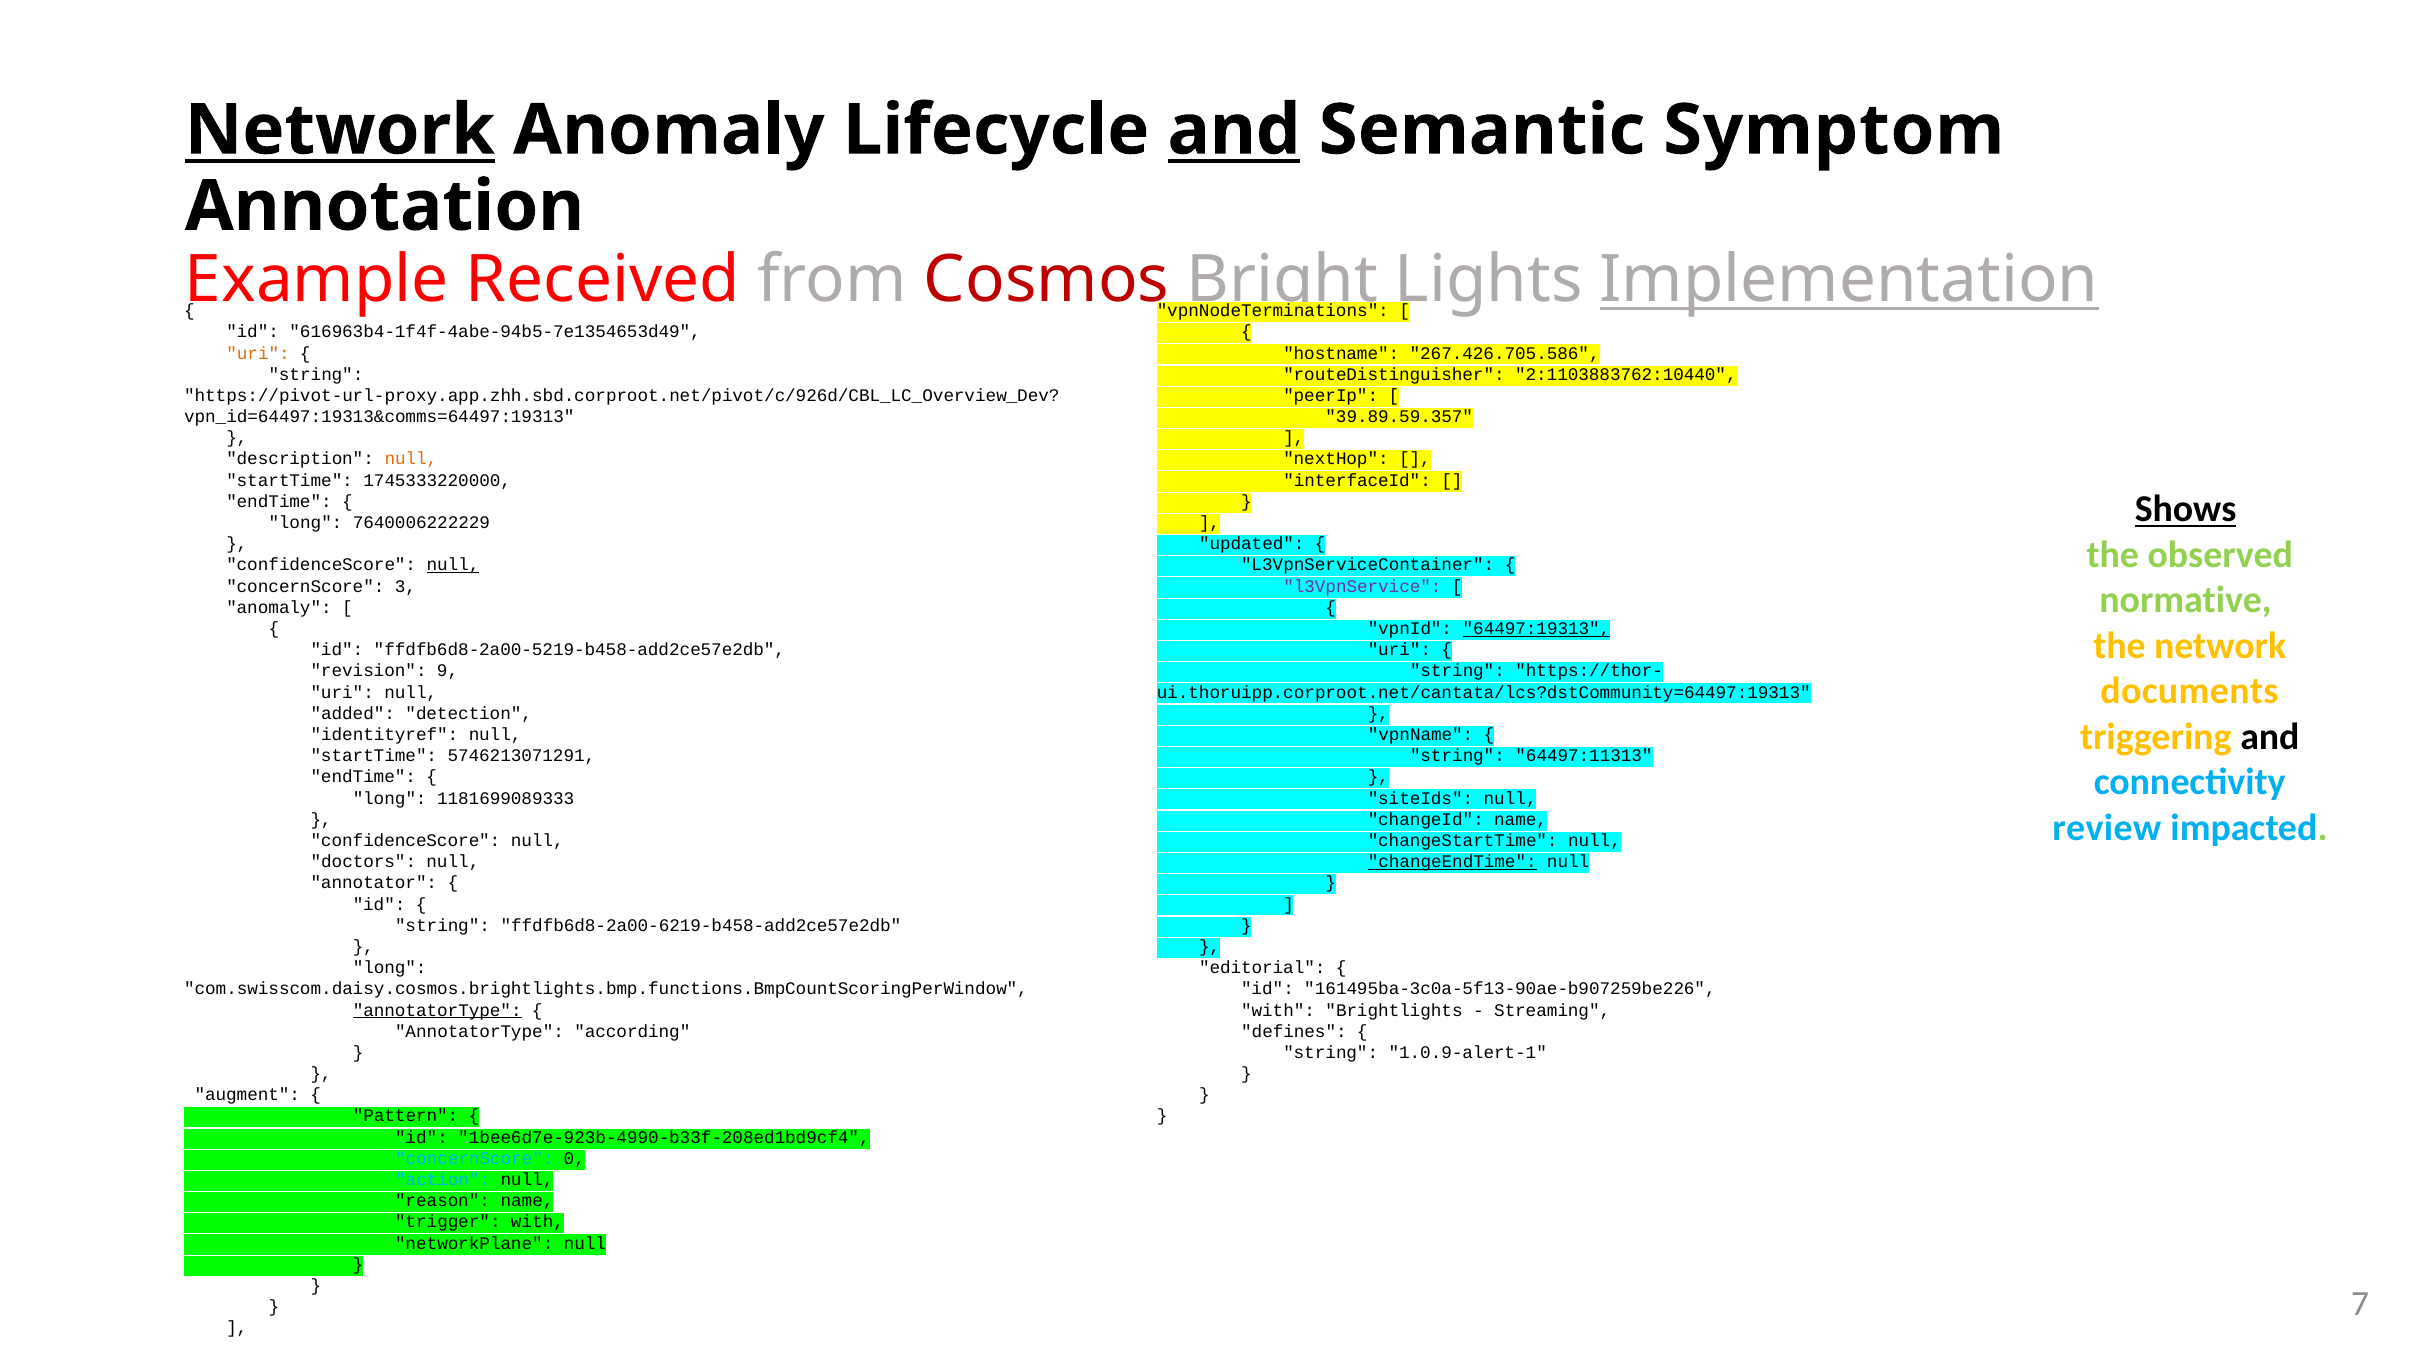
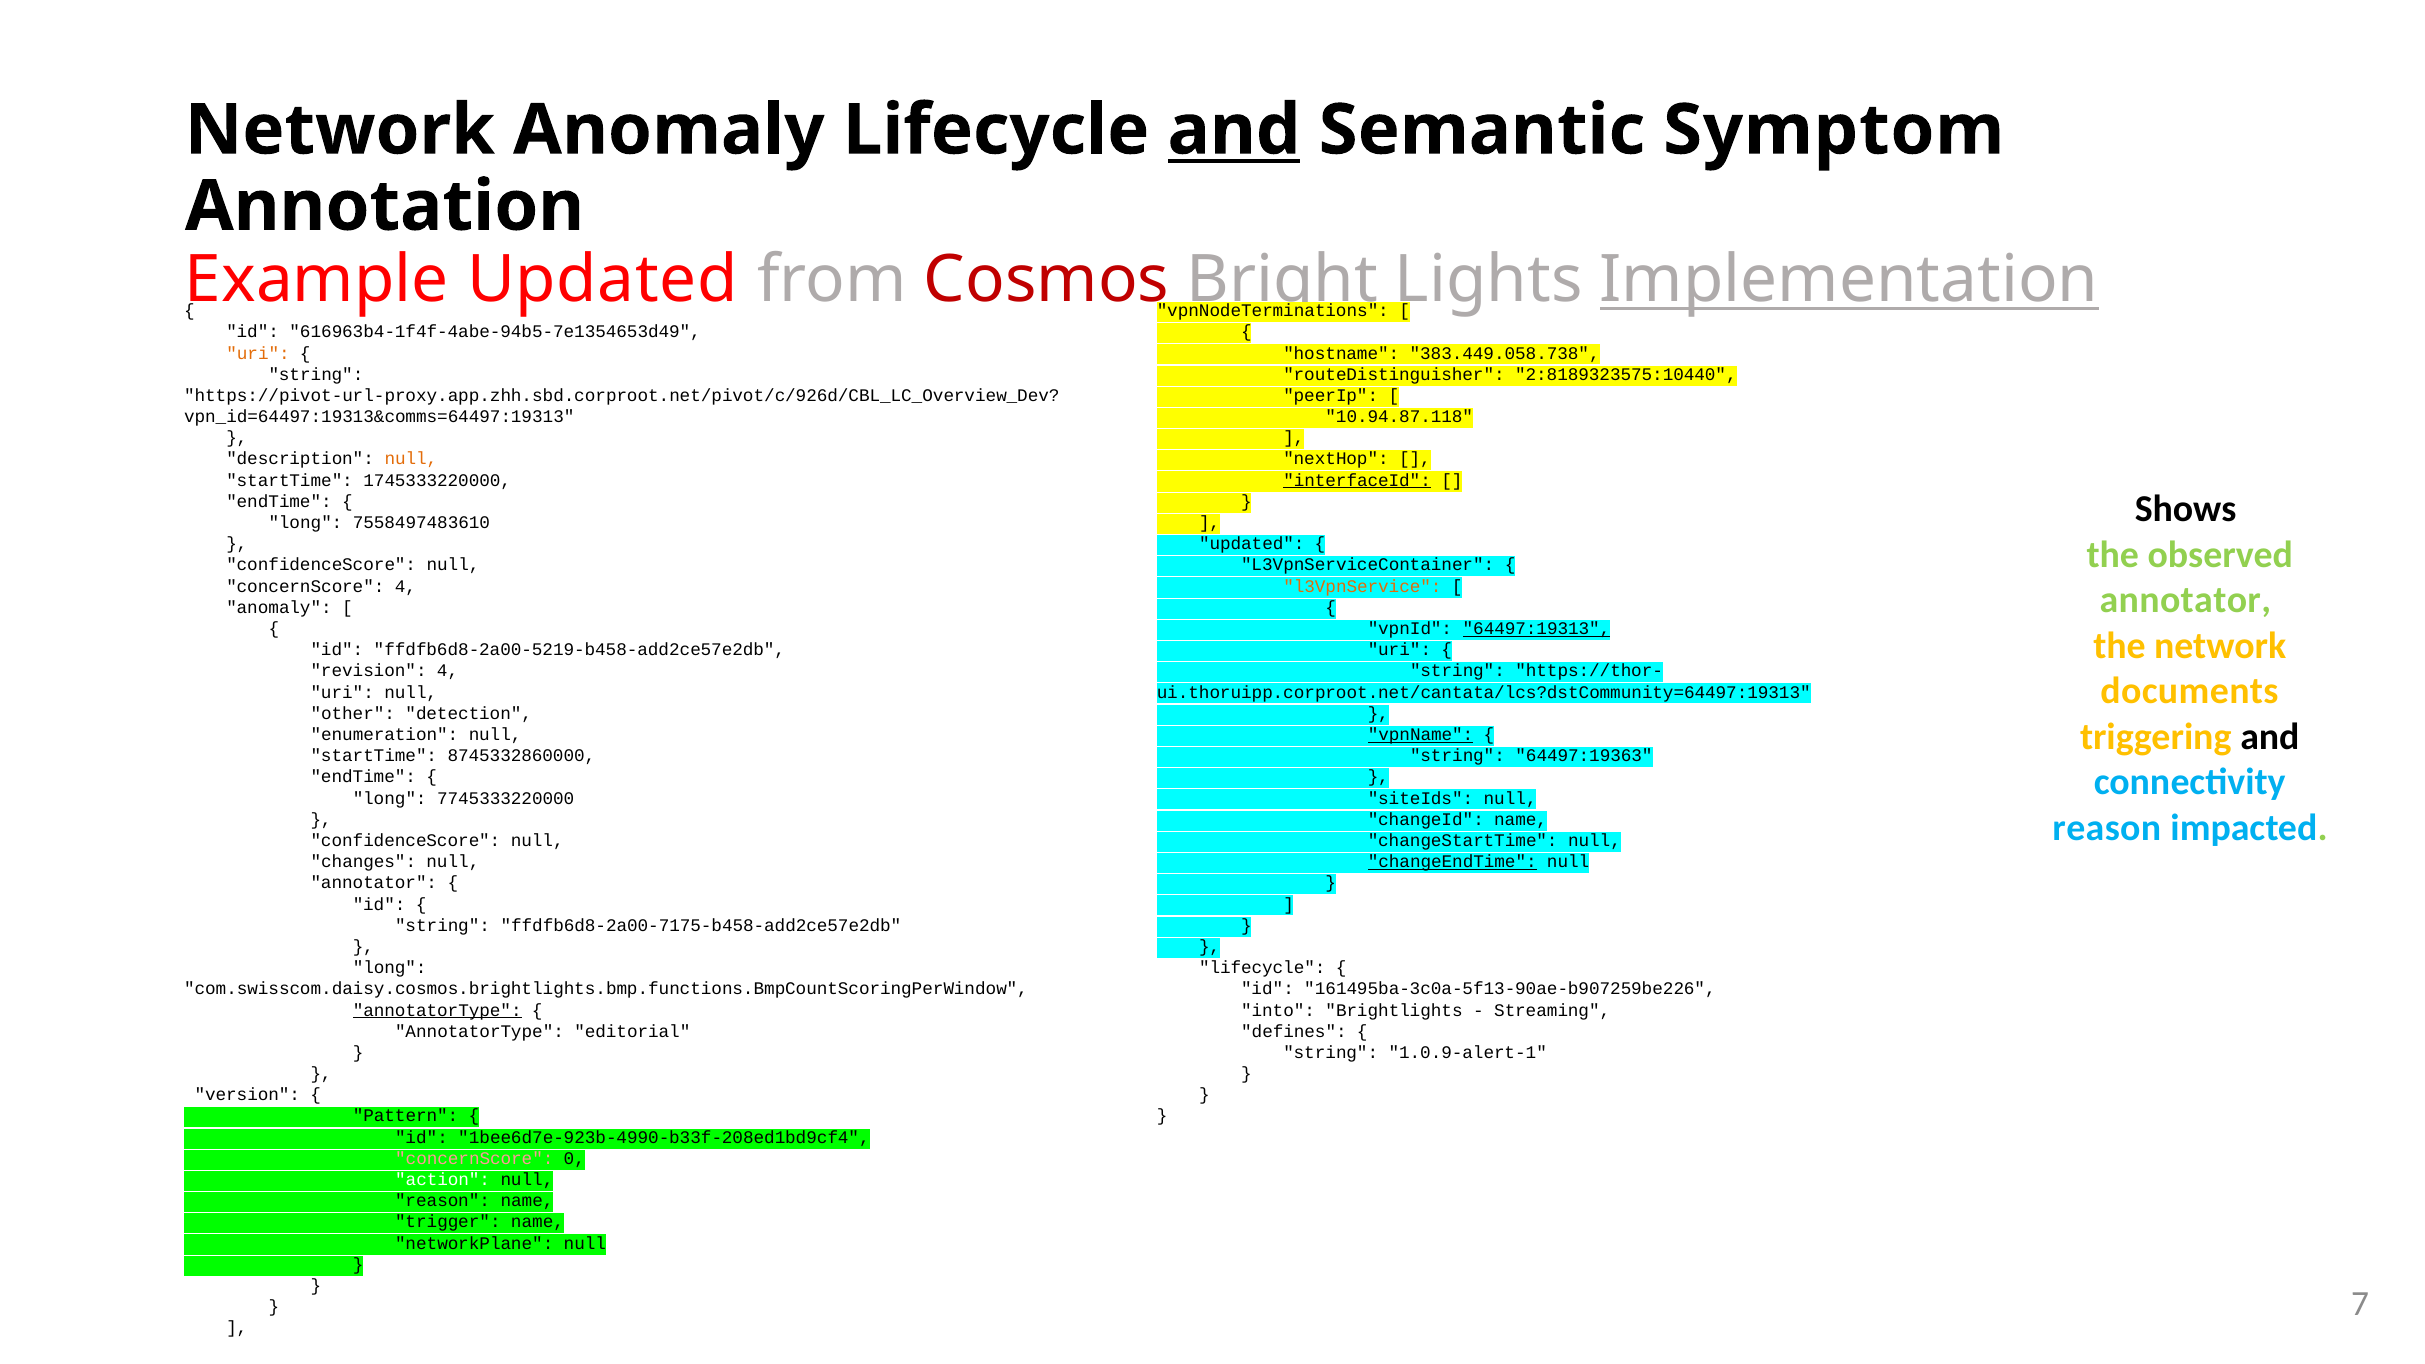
Network at (340, 130) underline: present -> none
Received at (603, 280): Received -> Updated
267.426.705.586: 267.426.705.586 -> 383.449.058.738
2:1103883762:10440: 2:1103883762:10440 -> 2:8189323575:10440
39.89.59.357: 39.89.59.357 -> 10.94.87.118
interfaceId underline: none -> present
Shows underline: present -> none
7640006222229: 7640006222229 -> 7558497483610
null at (453, 565) underline: present -> none
concernScore 3: 3 -> 4
l3VpnService colour: purple -> orange
normative at (2186, 600): normative -> annotator
revision 9: 9 -> 4
added: added -> other
identityref: identityref -> enumeration
vpnName underline: none -> present
5746213071291: 5746213071291 -> 8745332860000
64497:11313: 64497:11313 -> 64497:19363
1181699089333: 1181699089333 -> 7745333220000
review at (2107, 828): review -> reason
doctors: doctors -> changes
ffdfb6d8-2a00-6219-b458-add2ce57e2db: ffdfb6d8-2a00-6219-b458-add2ce57e2db -> ffdfb6d8-2a00-7175-b458-add2ce57e2db
editorial at (1262, 968): editorial -> lifecycle
with at (1278, 1010): with -> into
according: according -> editorial
augment: augment -> version
concernScore at (474, 1159) colour: light blue -> pink
action colour: light blue -> white
trigger with: with -> name
